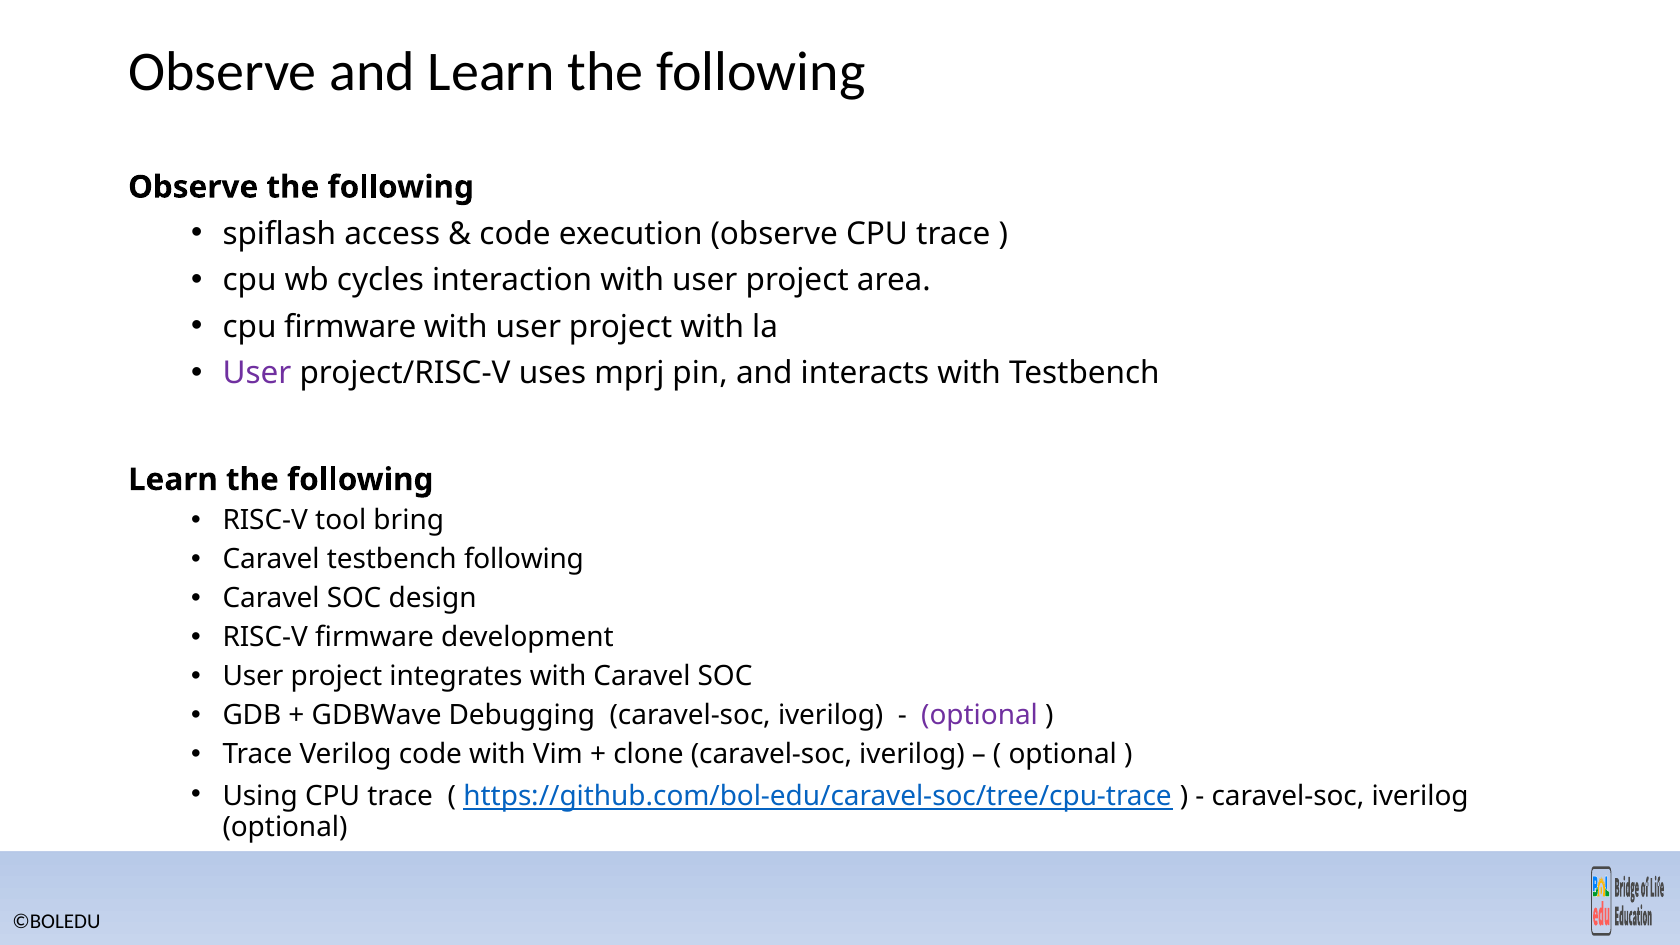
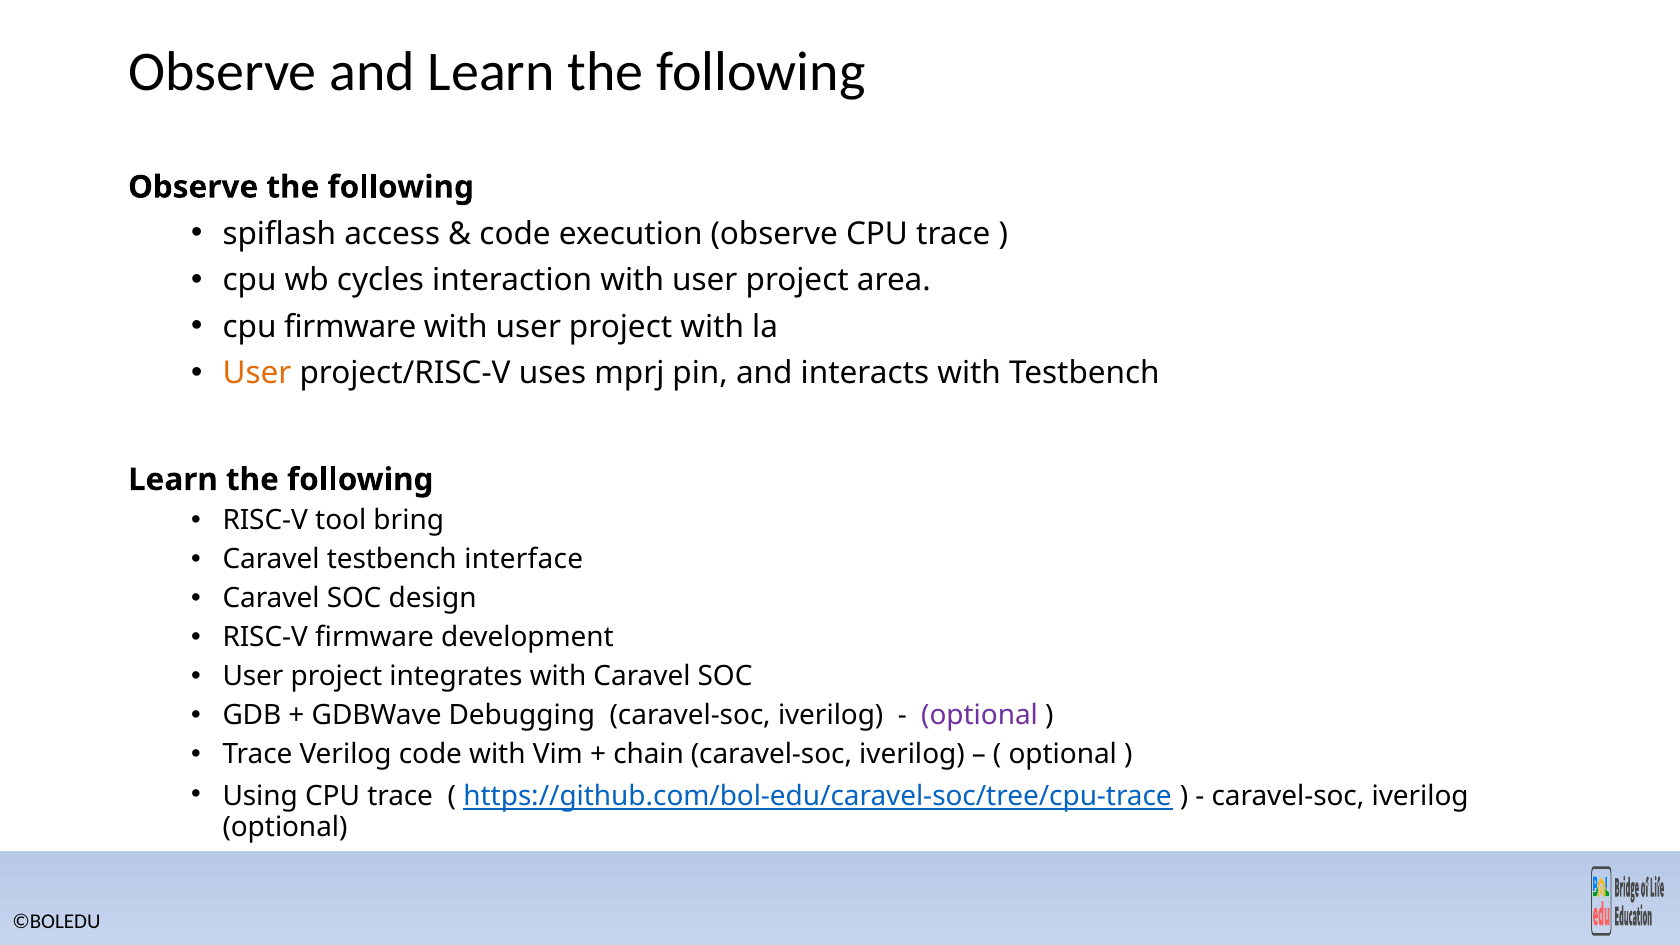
User at (257, 373) colour: purple -> orange
testbench following: following -> interface
clone: clone -> chain
